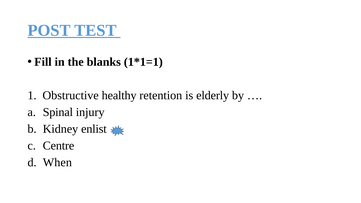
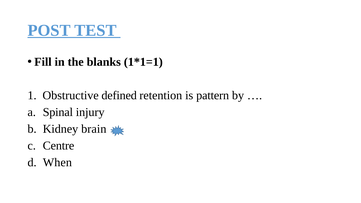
healthy: healthy -> defined
elderly: elderly -> pattern
enlist: enlist -> brain
